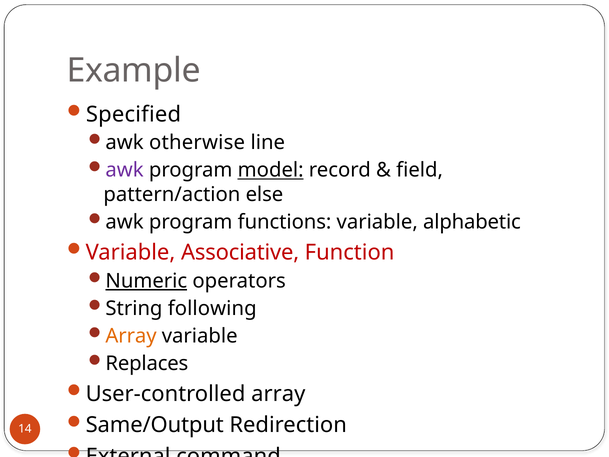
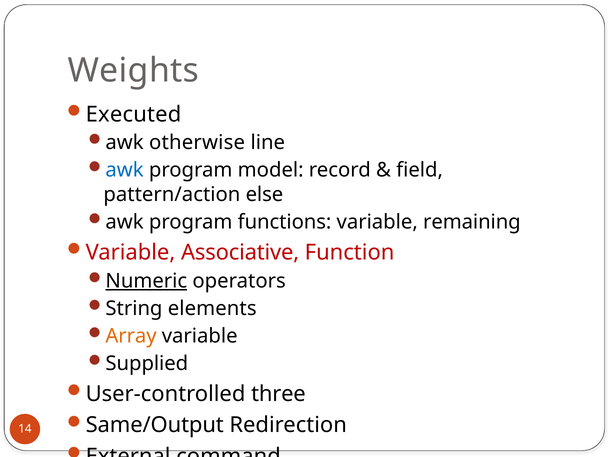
Example: Example -> Weights
Specified: Specified -> Executed
awk at (125, 170) colour: purple -> blue
model underline: present -> none
alphabetic: alphabetic -> remaining
following: following -> elements
Replaces: Replaces -> Supplied
User-controlled array: array -> three
